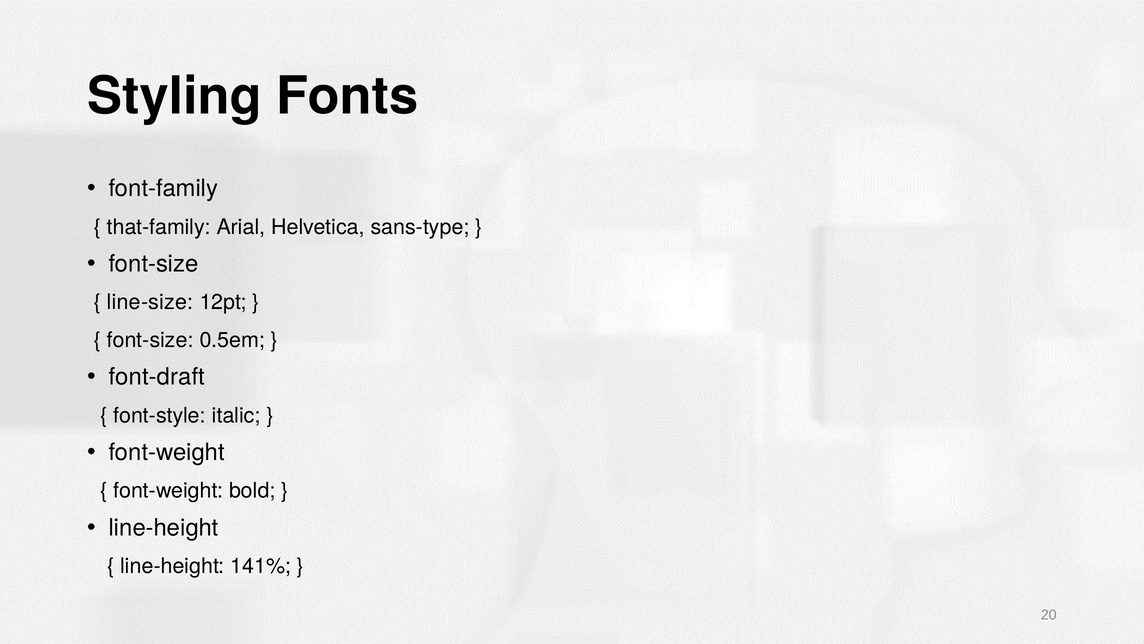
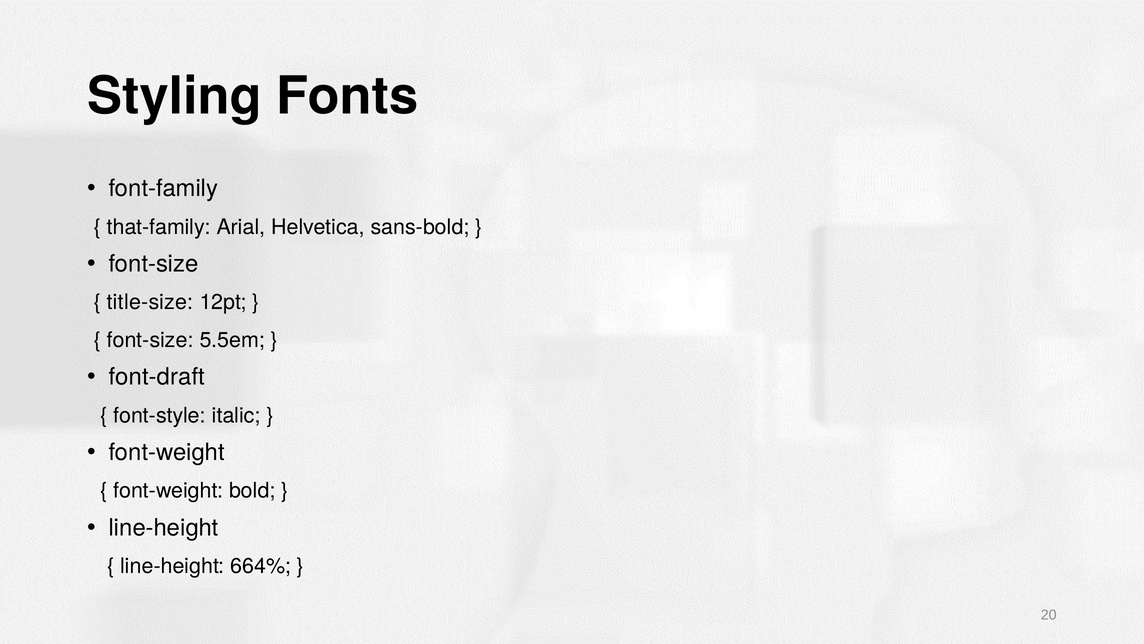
sans-type: sans-type -> sans-bold
line-size: line-size -> title-size
0.5em: 0.5em -> 5.5em
141%: 141% -> 664%
